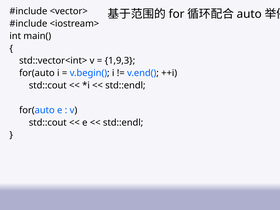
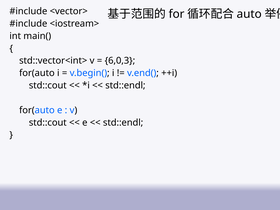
1,9,3: 1,9,3 -> 6,0,3
